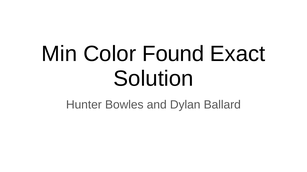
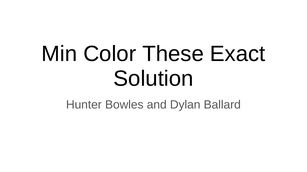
Found: Found -> These
